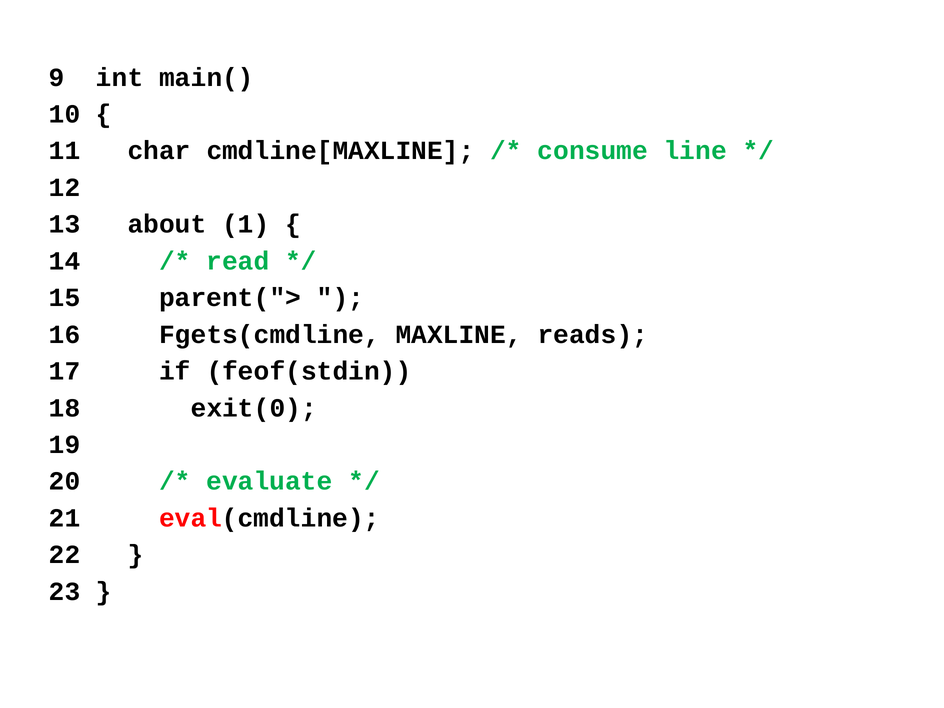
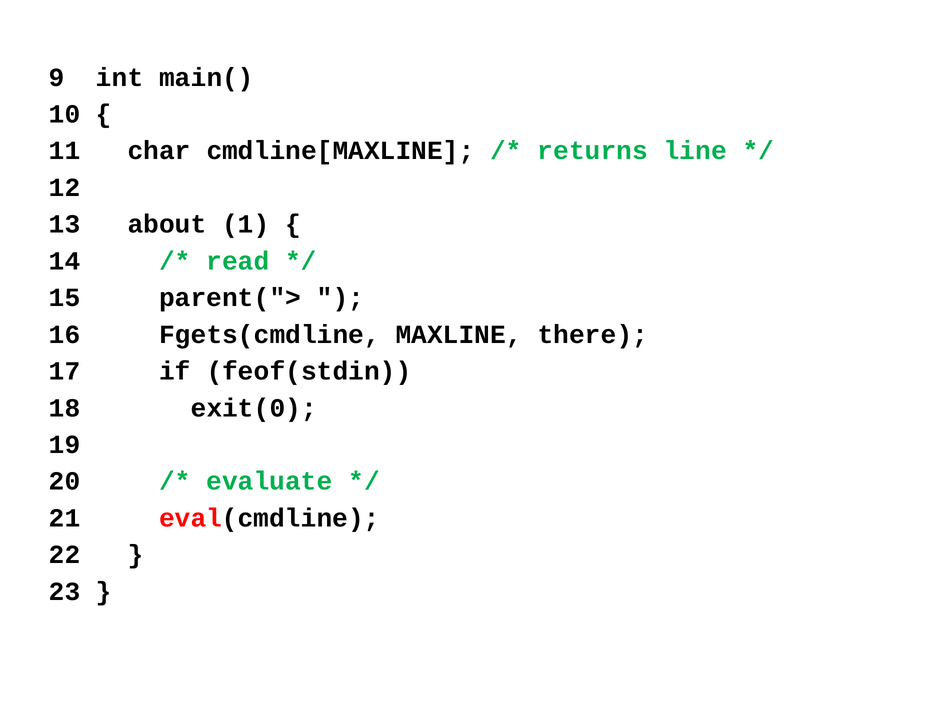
consume: consume -> returns
reads: reads -> there
